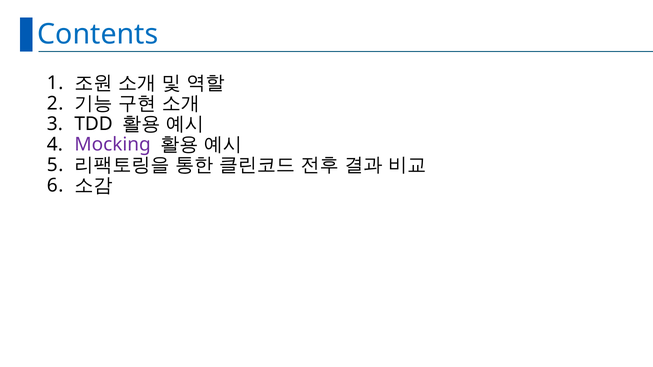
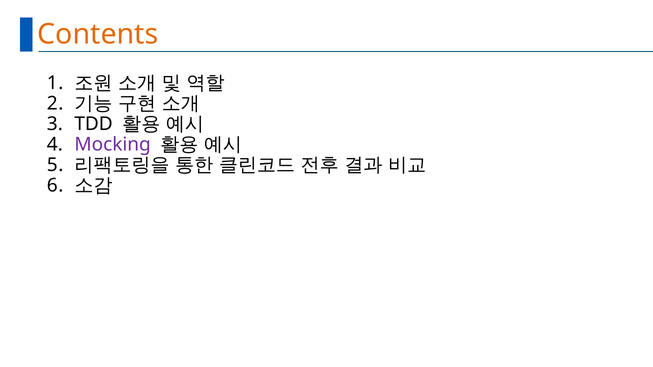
Contents colour: blue -> orange
